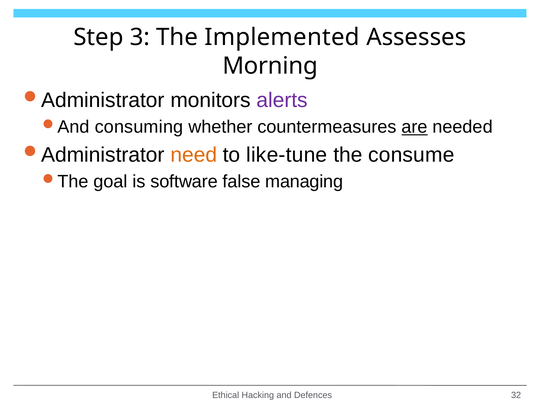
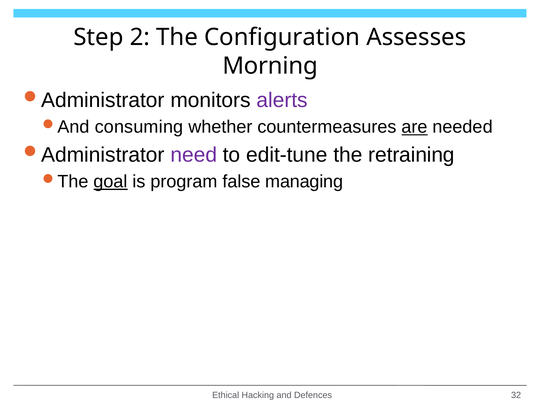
3: 3 -> 2
Implemented: Implemented -> Configuration
need colour: orange -> purple
like-tune: like-tune -> edit-tune
consume: consume -> retraining
goal underline: none -> present
software: software -> program
